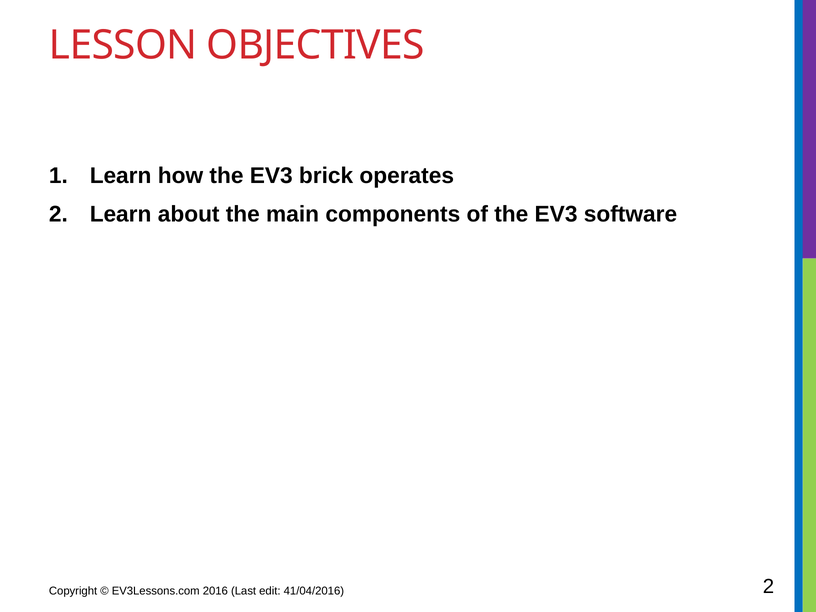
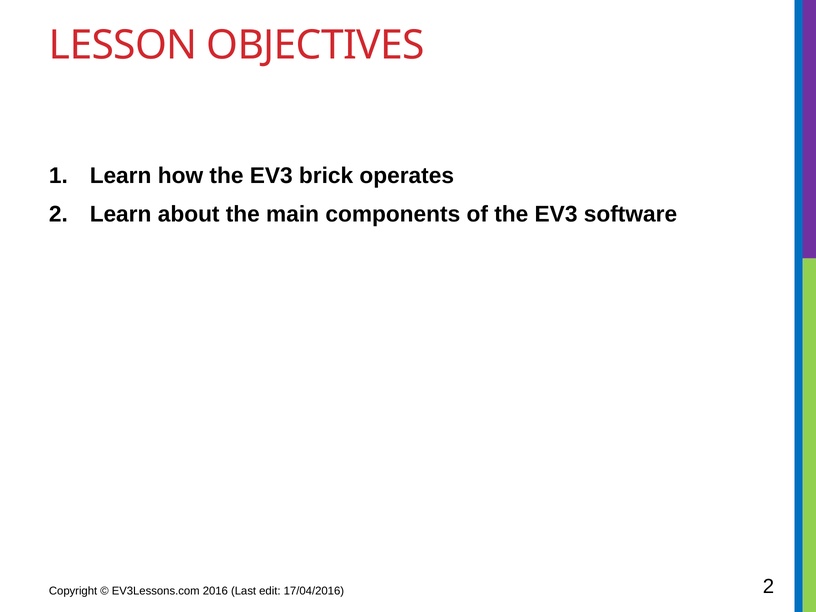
41/04/2016: 41/04/2016 -> 17/04/2016
